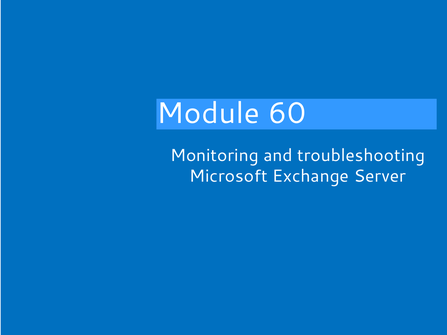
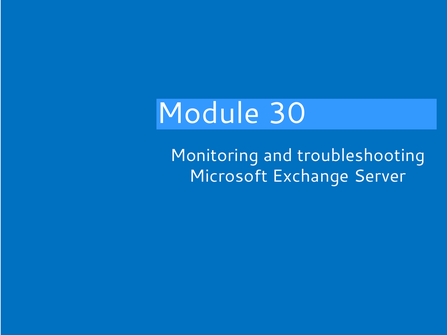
60: 60 -> 30
